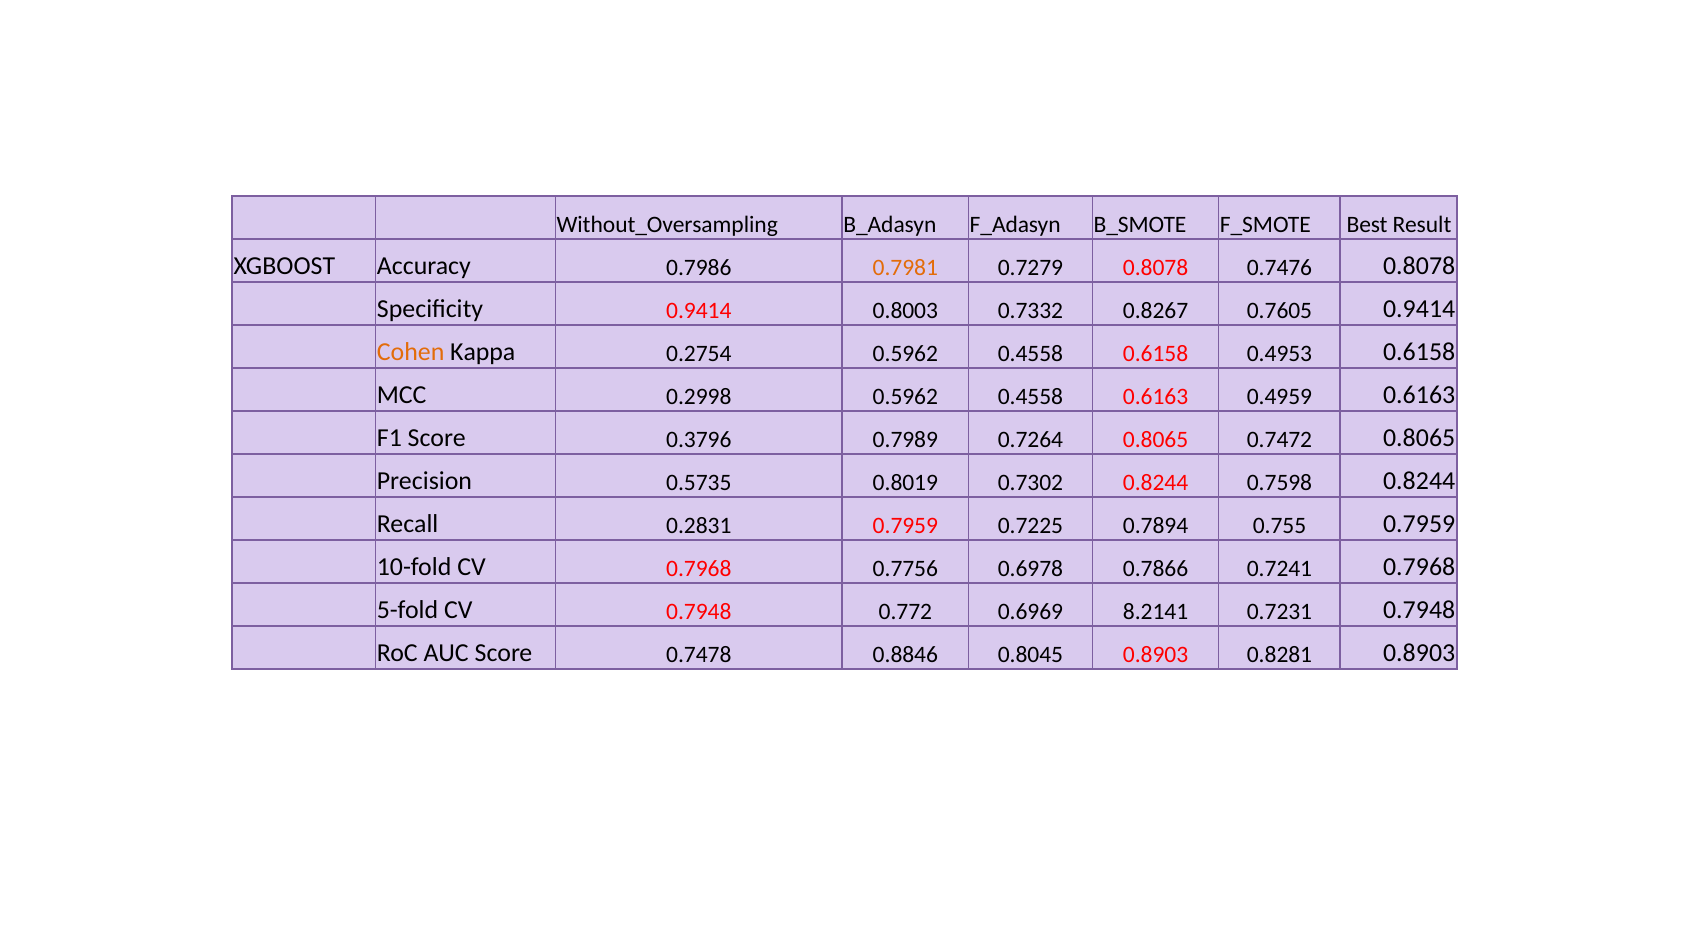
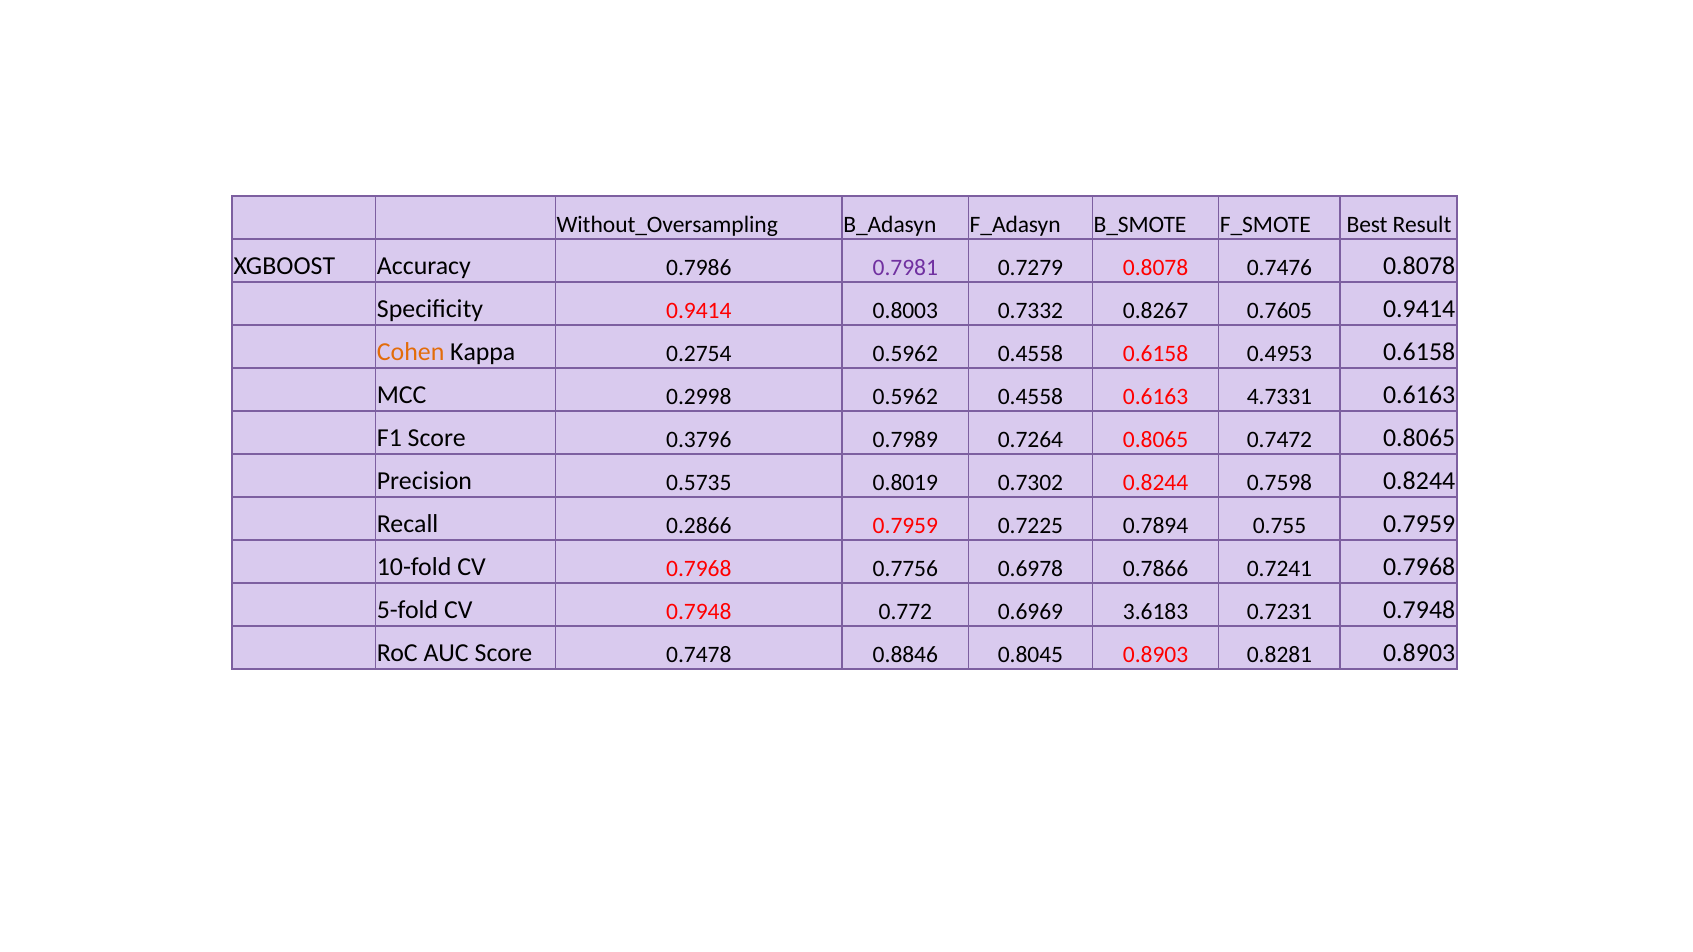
0.7981 colour: orange -> purple
0.4959: 0.4959 -> 4.7331
0.2831: 0.2831 -> 0.2866
8.2141: 8.2141 -> 3.6183
